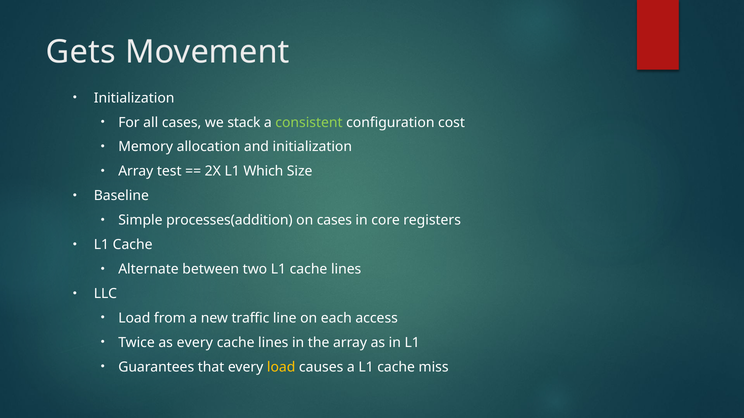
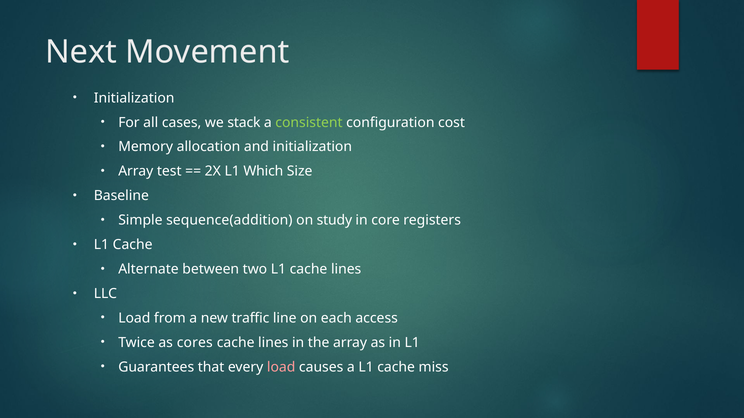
Gets: Gets -> Next
processes(addition: processes(addition -> sequence(addition
on cases: cases -> study
as every: every -> cores
load at (281, 367) colour: yellow -> pink
